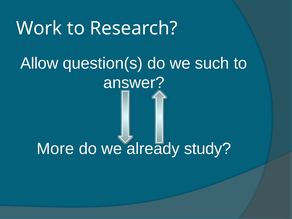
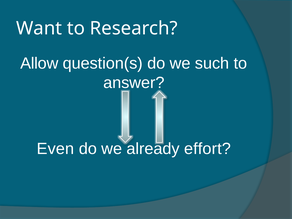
Work: Work -> Want
More: More -> Even
study: study -> effort
